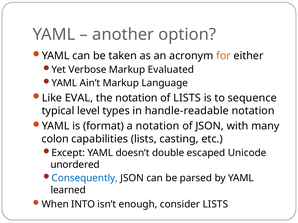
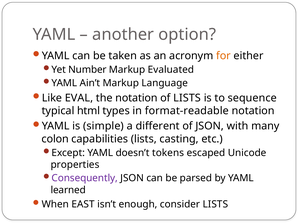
Verbose: Verbose -> Number
level: level -> html
handle-readable: handle-readable -> format-readable
format: format -> simple
a notation: notation -> different
double: double -> tokens
unordered: unordered -> properties
Consequently colour: blue -> purple
INTO: INTO -> EAST
